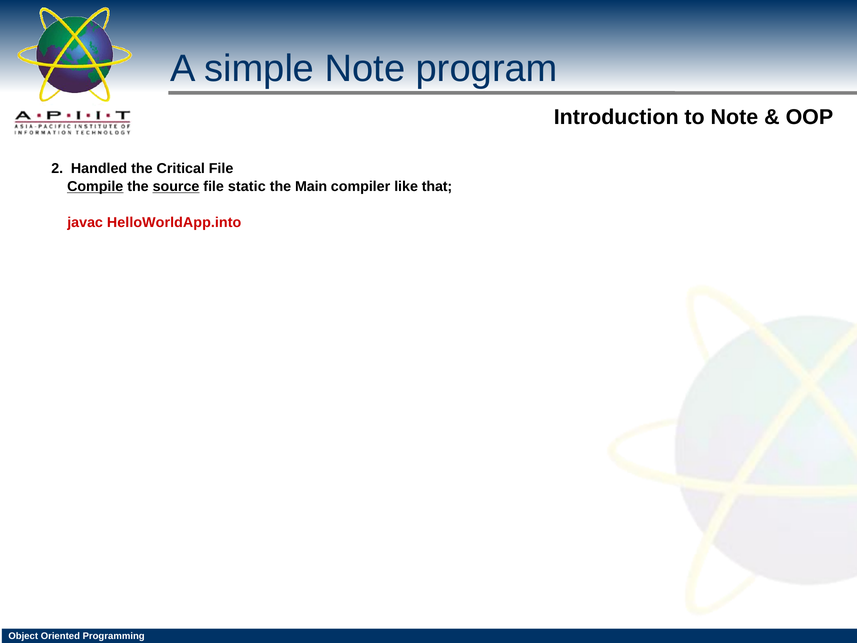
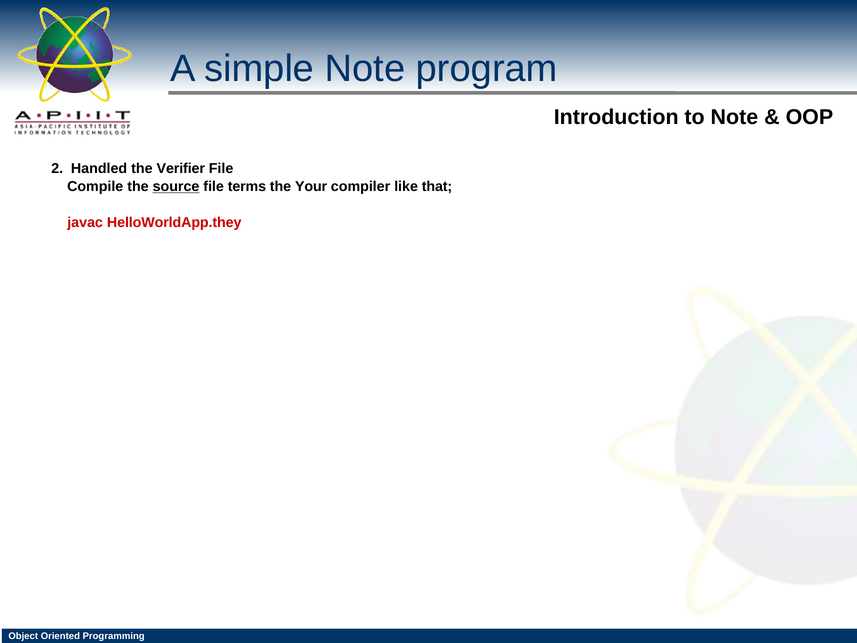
Critical: Critical -> Verifier
Compile underline: present -> none
static: static -> terms
Main: Main -> Your
HelloWorldApp.into: HelloWorldApp.into -> HelloWorldApp.they
